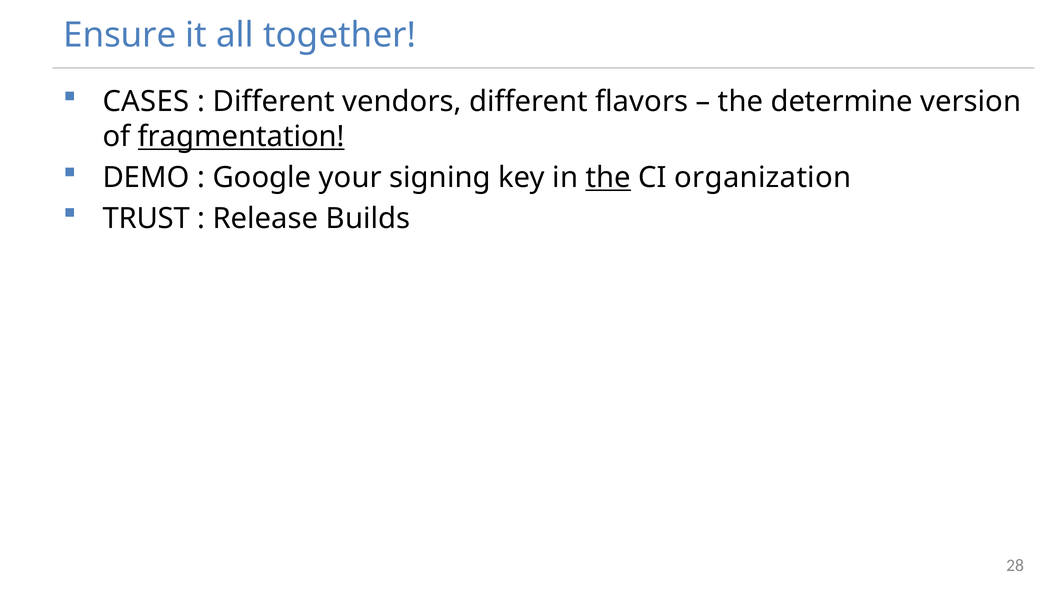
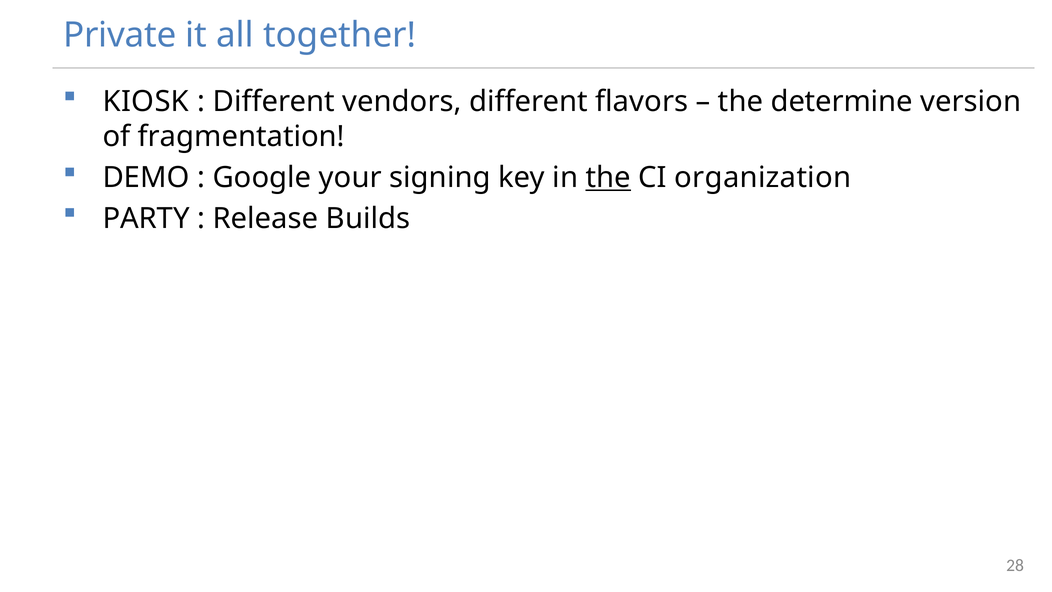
Ensure: Ensure -> Private
CASES: CASES -> KIOSK
fragmentation underline: present -> none
TRUST: TRUST -> PARTY
